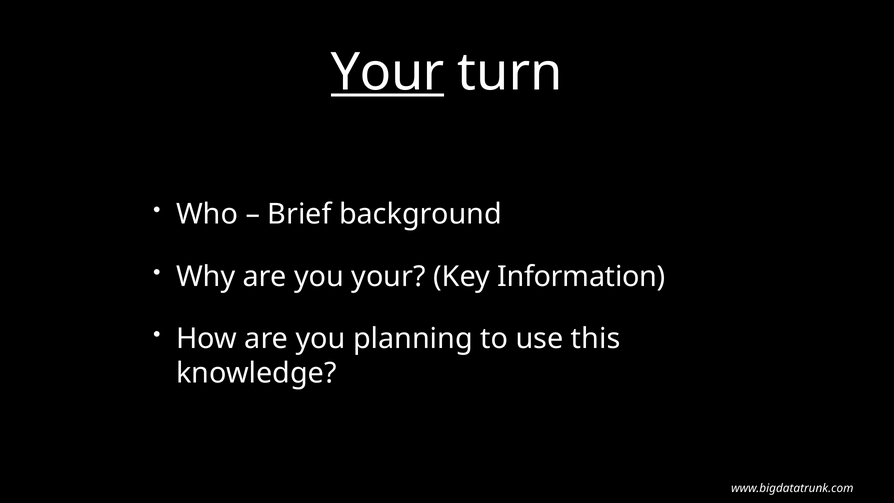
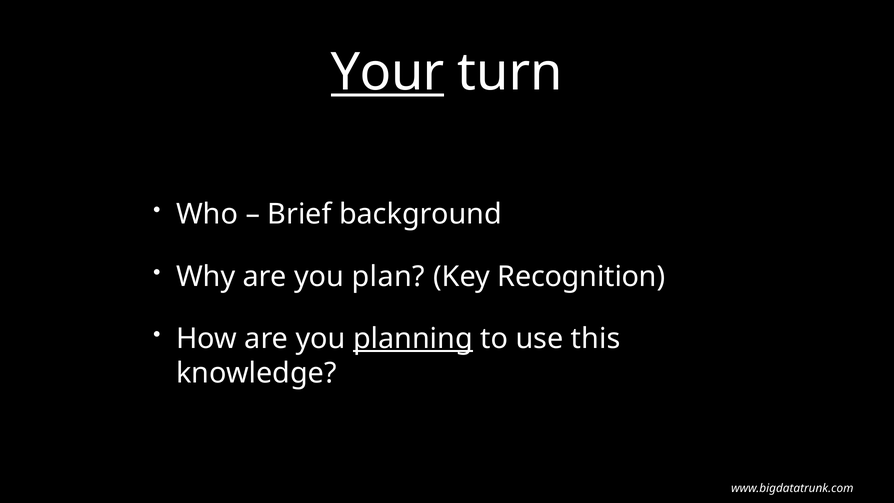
you your: your -> plan
Information: Information -> Recognition
planning underline: none -> present
